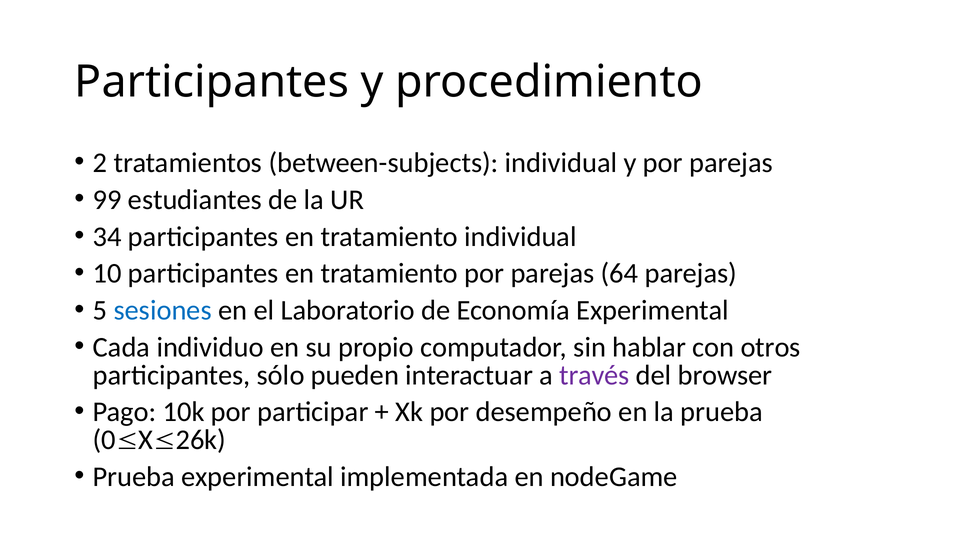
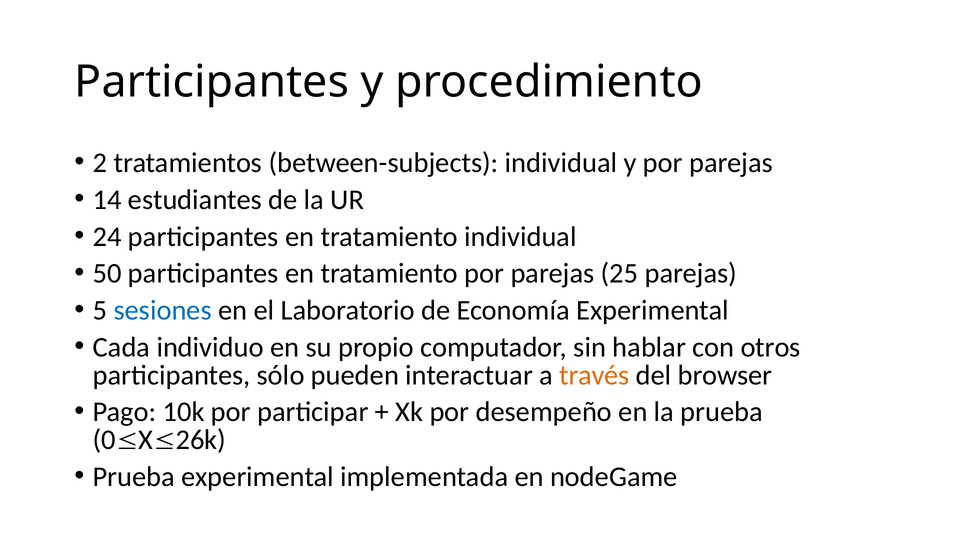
99: 99 -> 14
34: 34 -> 24
10: 10 -> 50
64: 64 -> 25
través colour: purple -> orange
